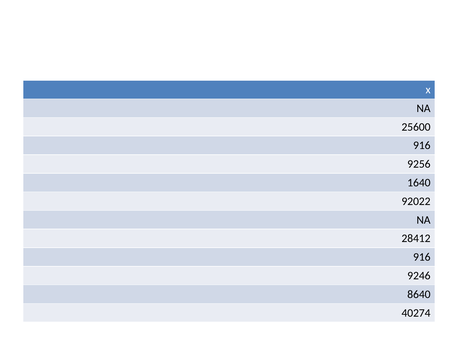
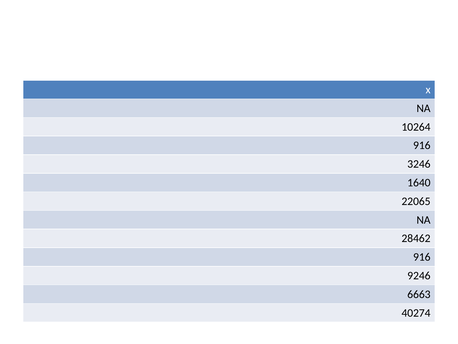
25600: 25600 -> 10264
9256: 9256 -> 3246
92022: 92022 -> 22065
28412: 28412 -> 28462
8640: 8640 -> 6663
